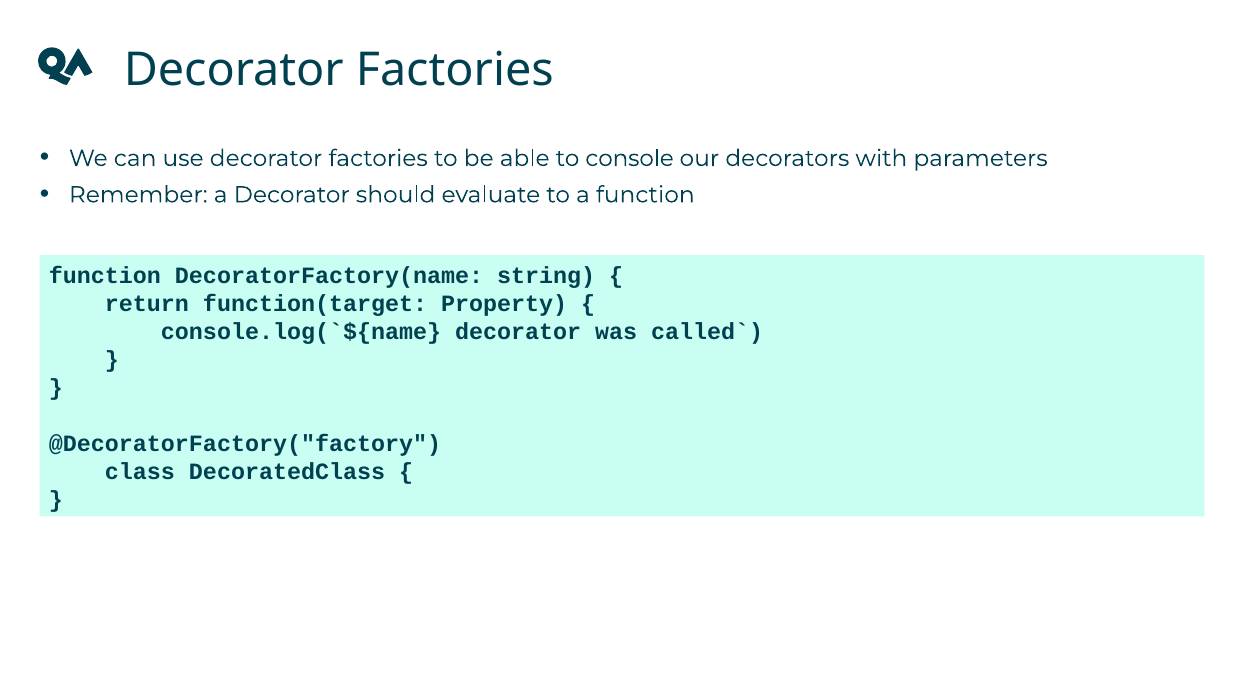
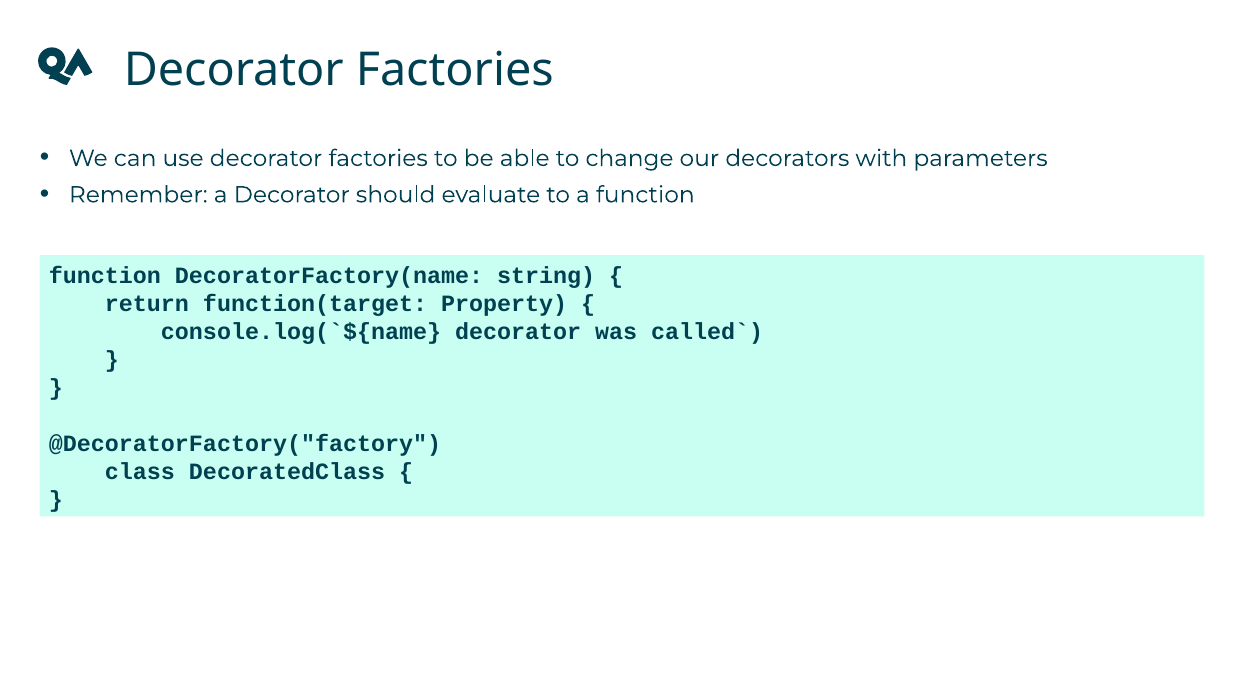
console: console -> change
